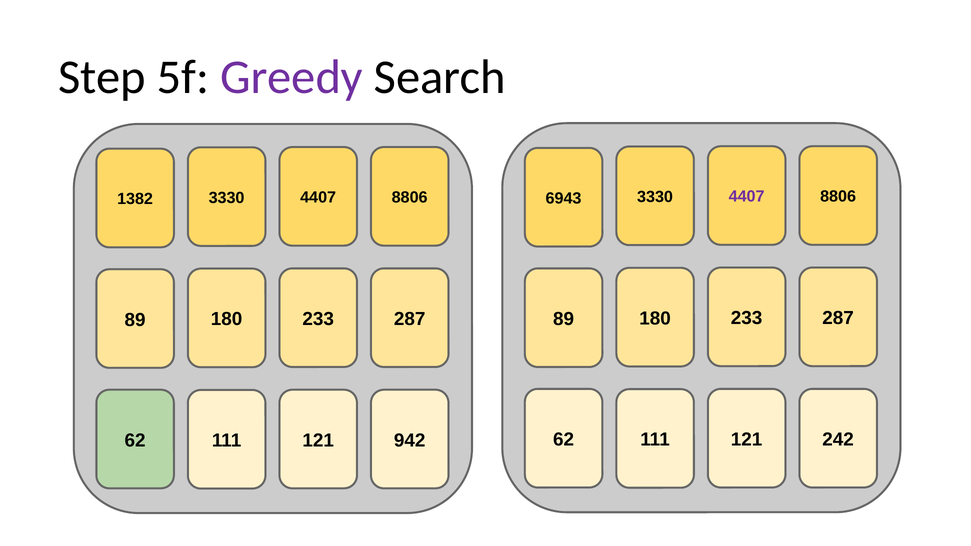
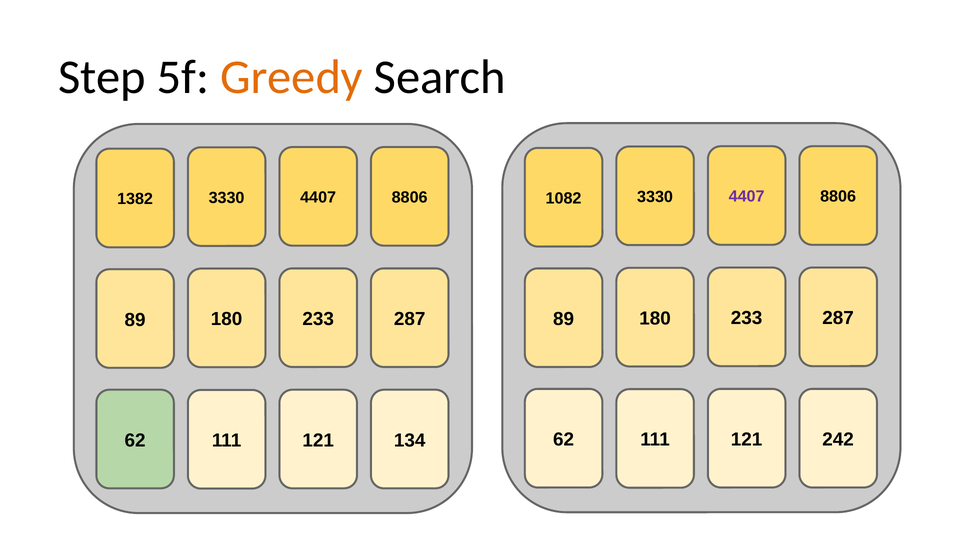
Greedy colour: purple -> orange
6943: 6943 -> 1082
942: 942 -> 134
